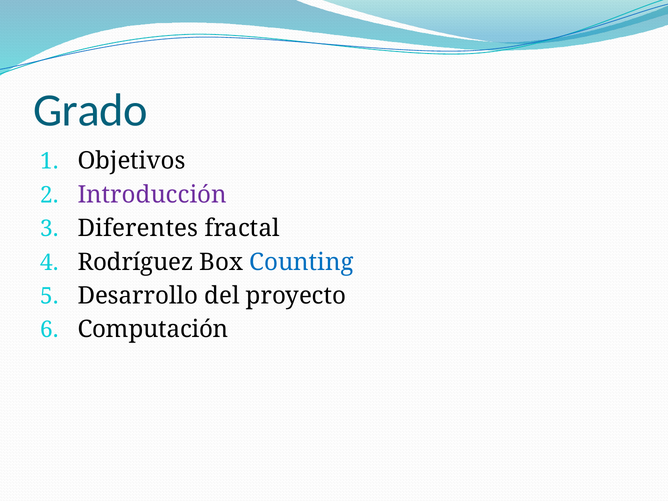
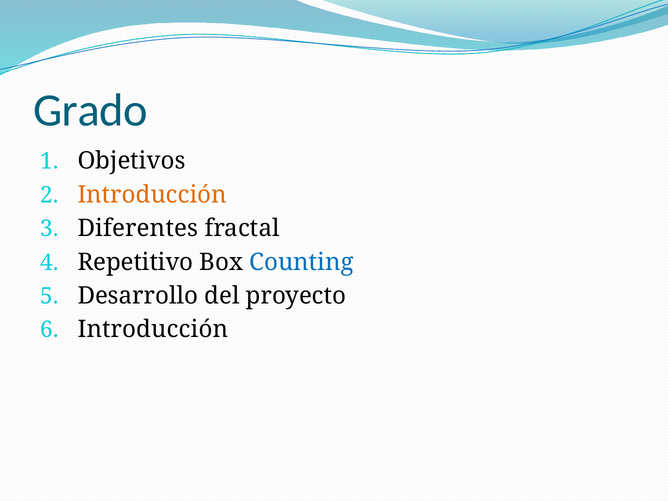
Introducción at (152, 195) colour: purple -> orange
Rodríguez: Rodríguez -> Repetitivo
Computación at (153, 330): Computación -> Introducción
